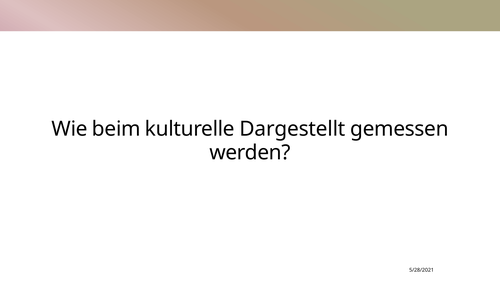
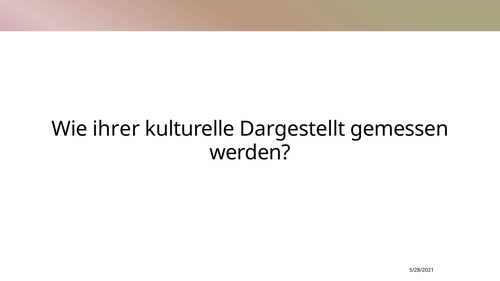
beim: beim -> ihrer
